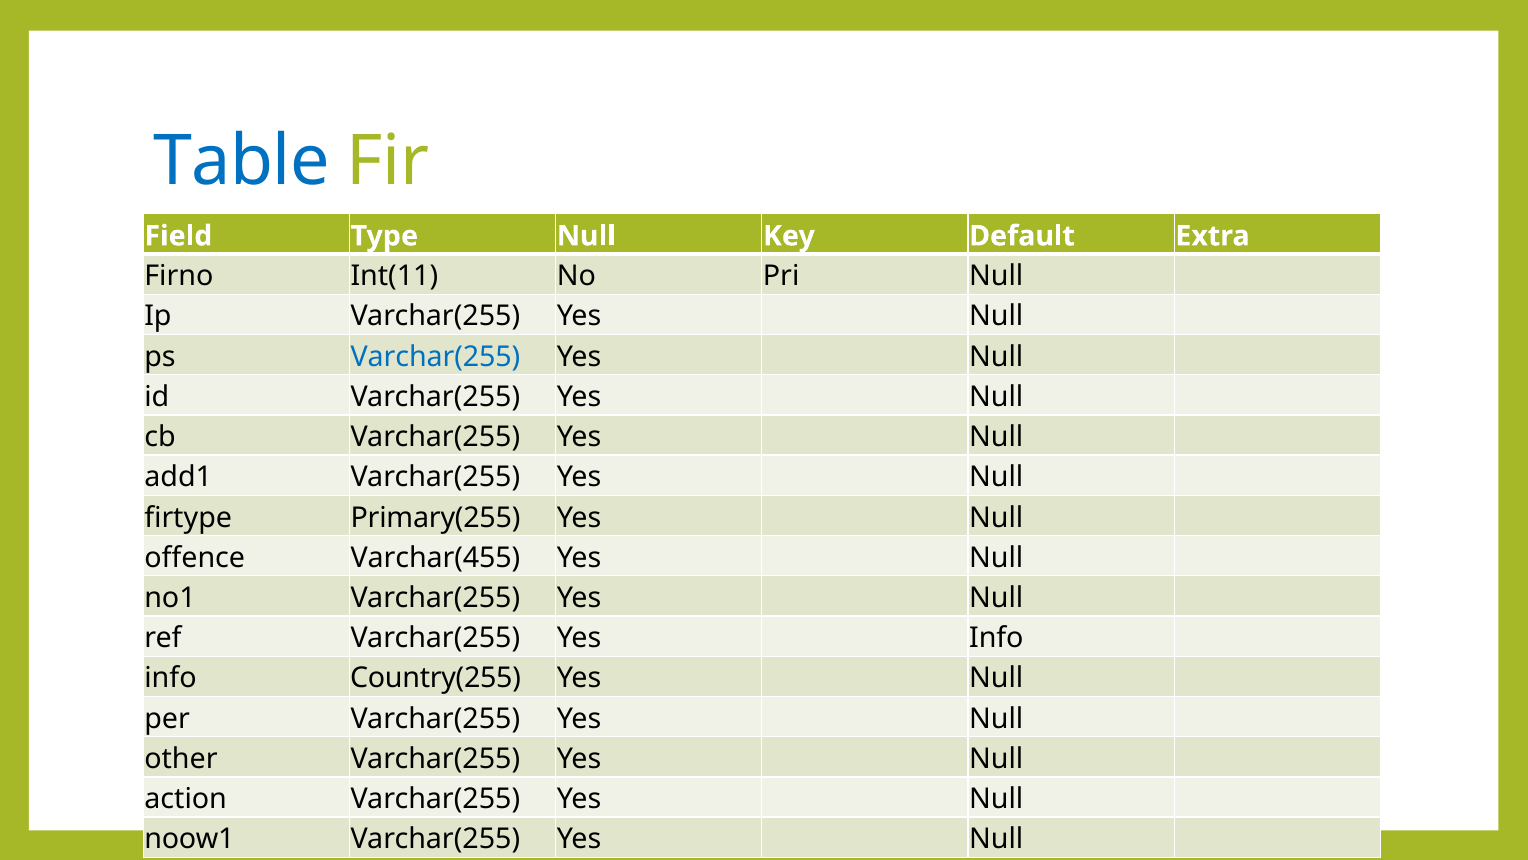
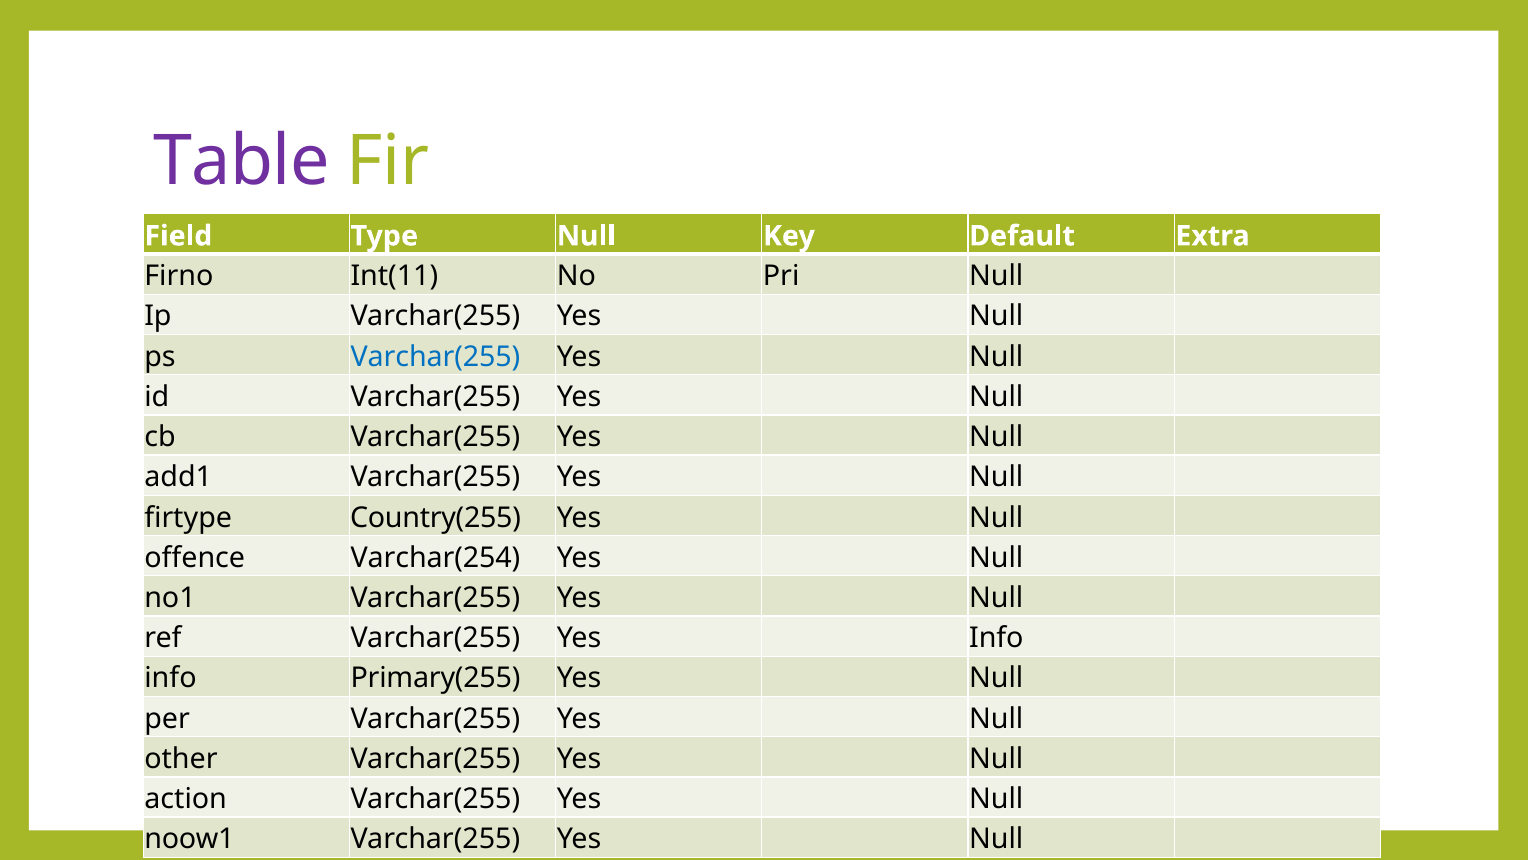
Table colour: blue -> purple
Primary(255: Primary(255 -> Country(255
Varchar(455: Varchar(455 -> Varchar(254
Country(255: Country(255 -> Primary(255
